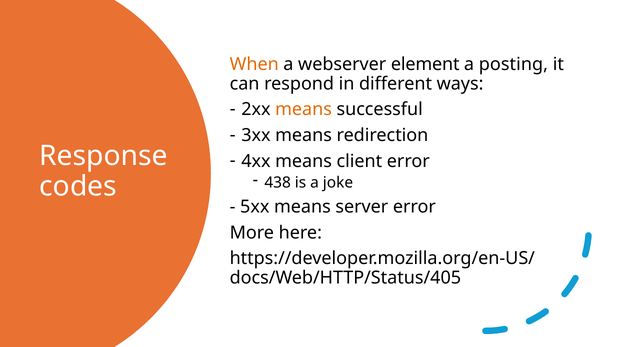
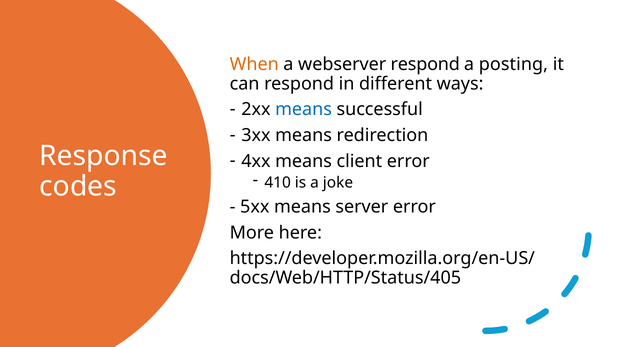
webserver element: element -> respond
means at (304, 110) colour: orange -> blue
438: 438 -> 410
